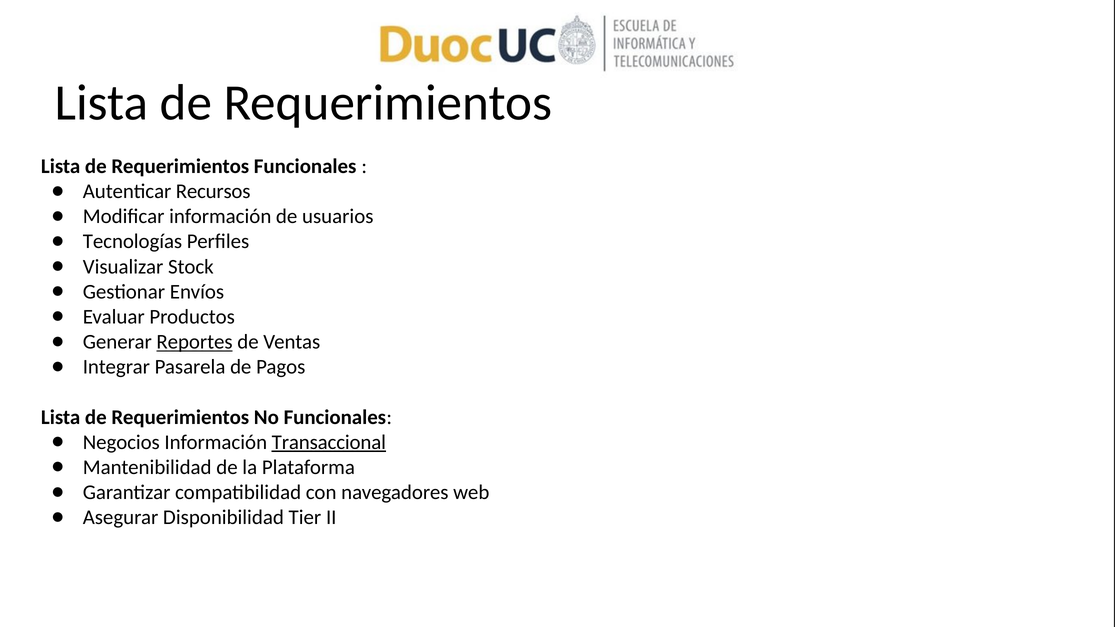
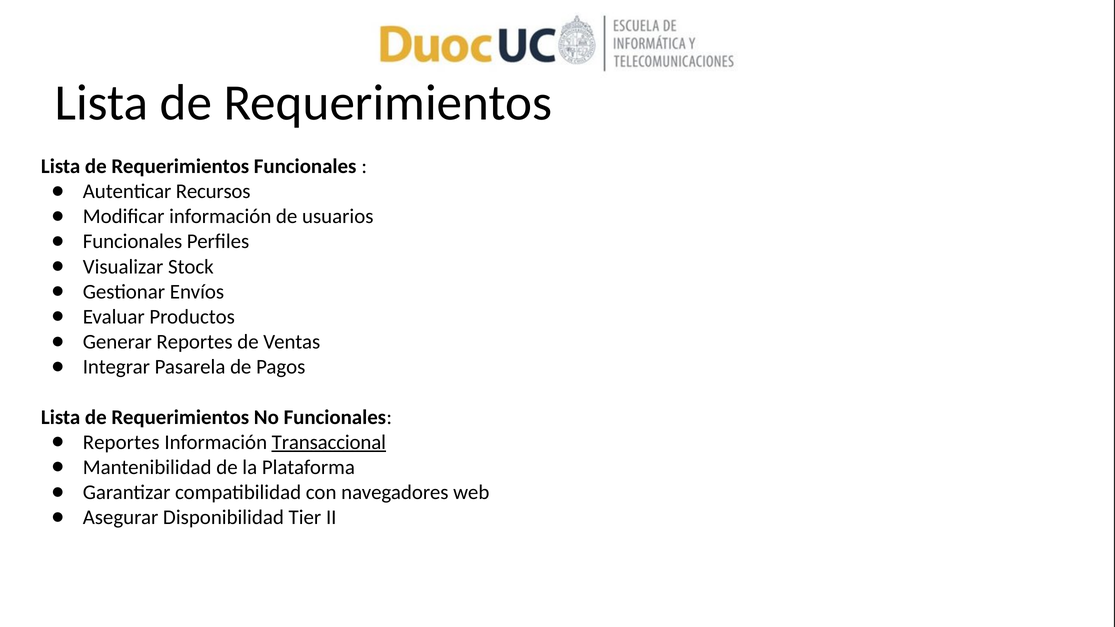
Tecnologías at (132, 242): Tecnologías -> Funcionales
Reportes at (195, 342) underline: present -> none
Negocios at (121, 442): Negocios -> Reportes
